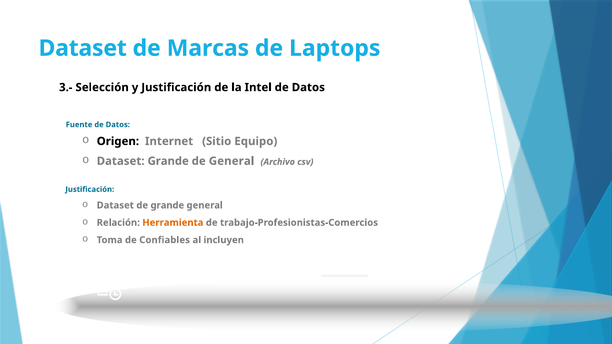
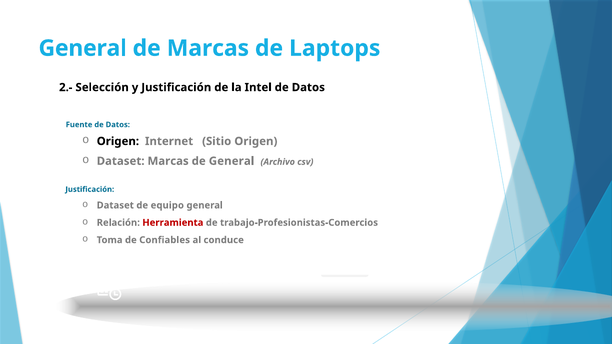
Dataset at (83, 48): Dataset -> General
3.-: 3.- -> 2.-
Sitio Equipo: Equipo -> Origen
Dataset Grande: Grande -> Marcas
de grande: grande -> equipo
Herramienta colour: orange -> red
incluyen: incluyen -> conduce
